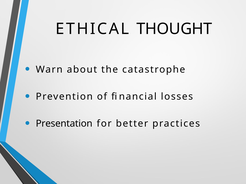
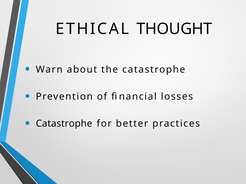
Presentation at (64, 124): Presentation -> Catastrophe
